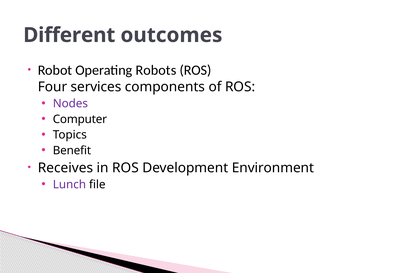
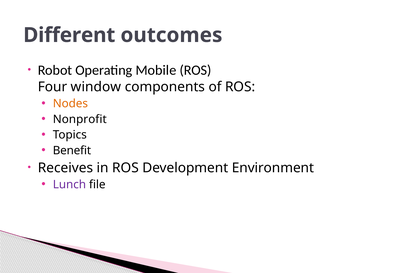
Robots: Robots -> Mobile
services: services -> window
Nodes colour: purple -> orange
Computer: Computer -> Nonprofit
